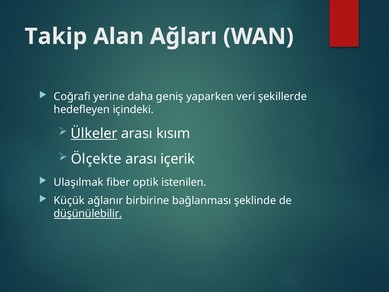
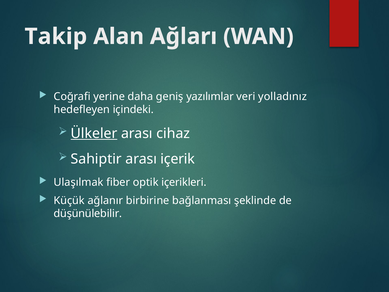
yaparken: yaparken -> yazılımlar
şekillerde: şekillerde -> yolladınız
kısım: kısım -> cihaz
Ölçekte: Ölçekte -> Sahiptir
istenilen: istenilen -> içerikleri
düşünülebilir underline: present -> none
